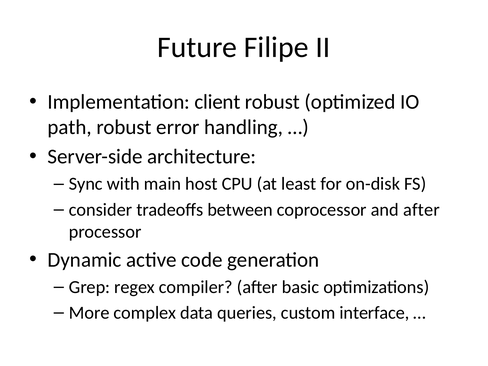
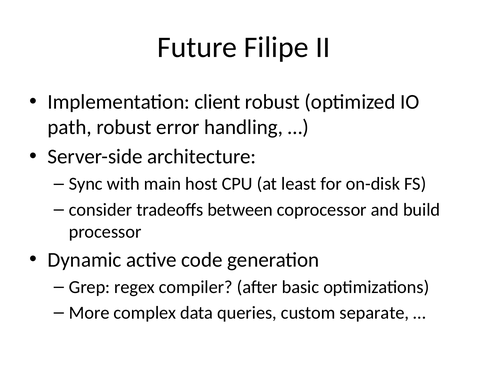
and after: after -> build
interface: interface -> separate
